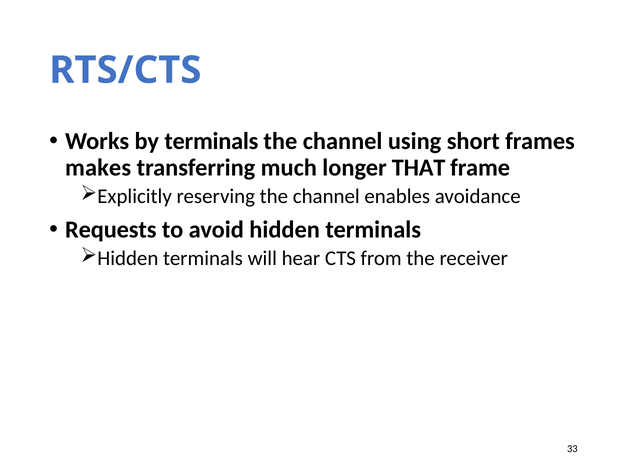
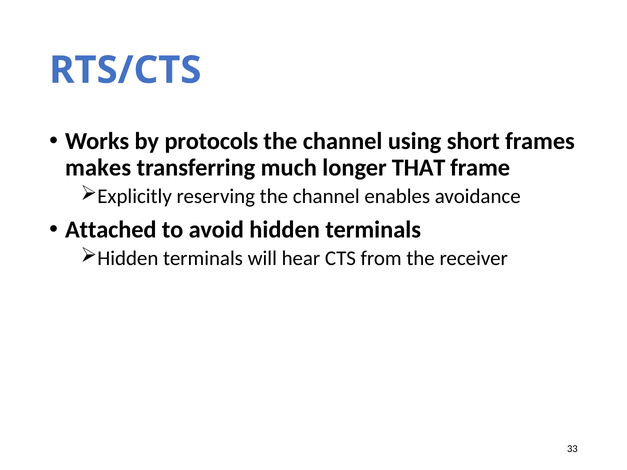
by terminals: terminals -> protocols
Requests: Requests -> Attached
